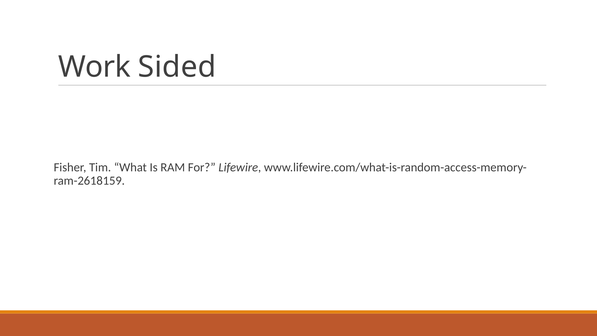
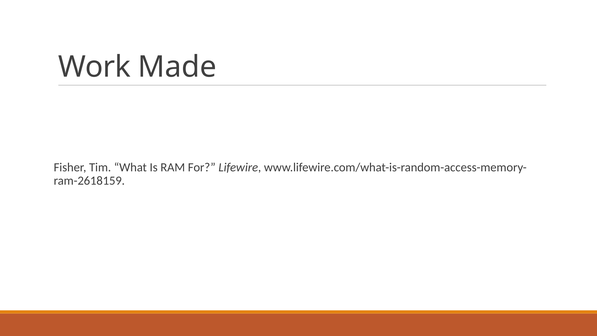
Sided: Sided -> Made
